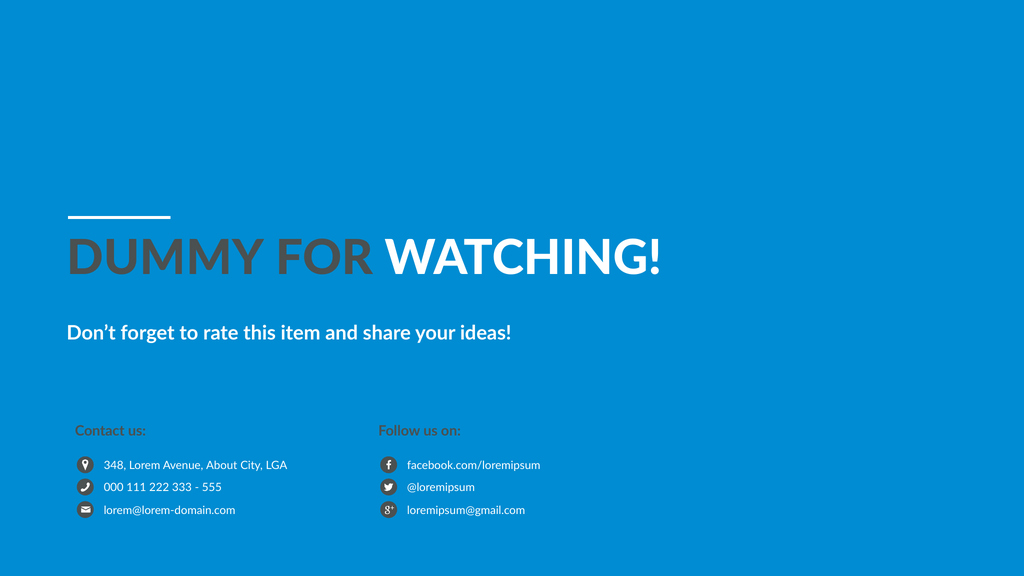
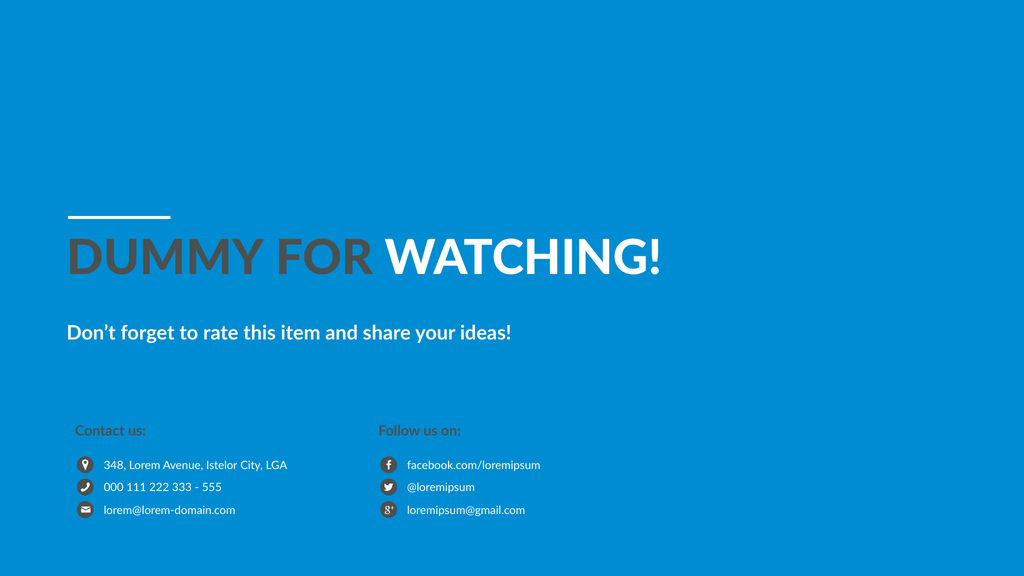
About: About -> Istelor
